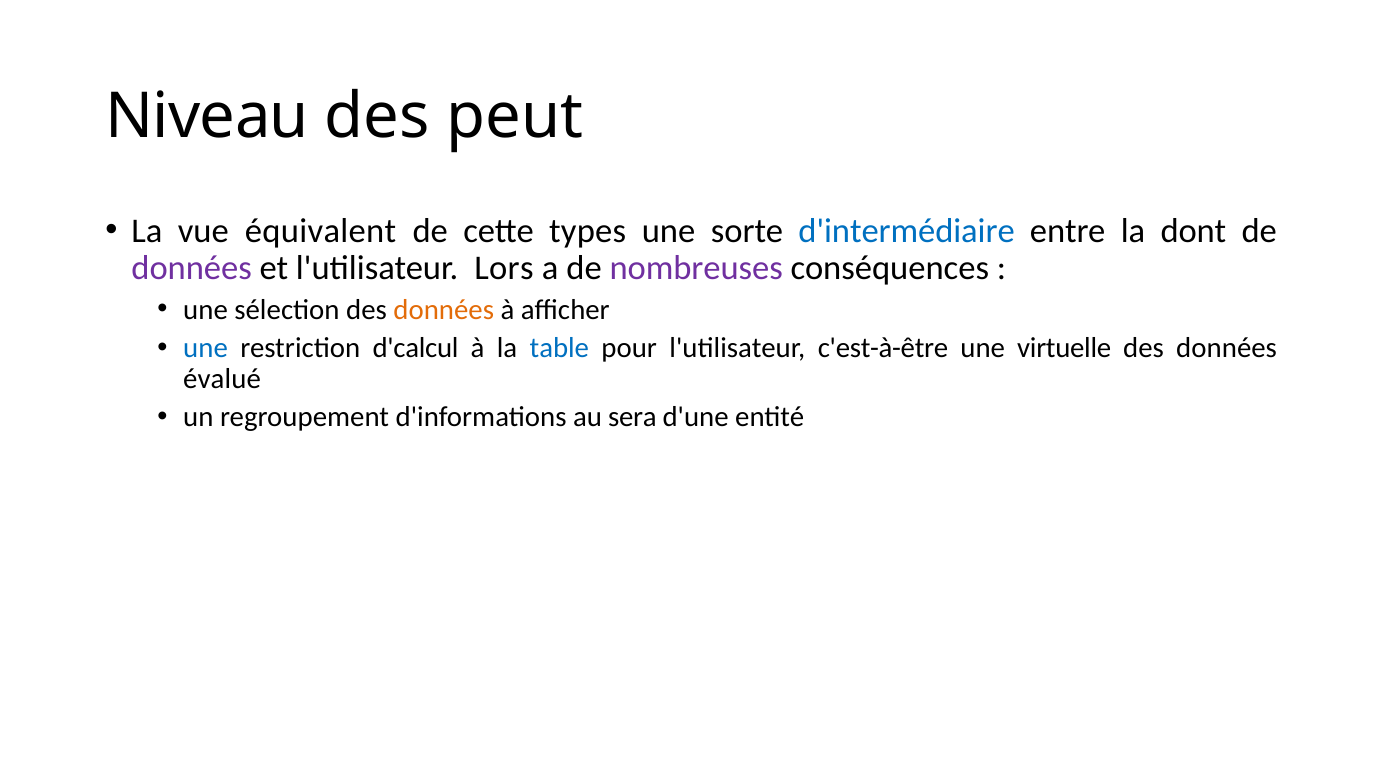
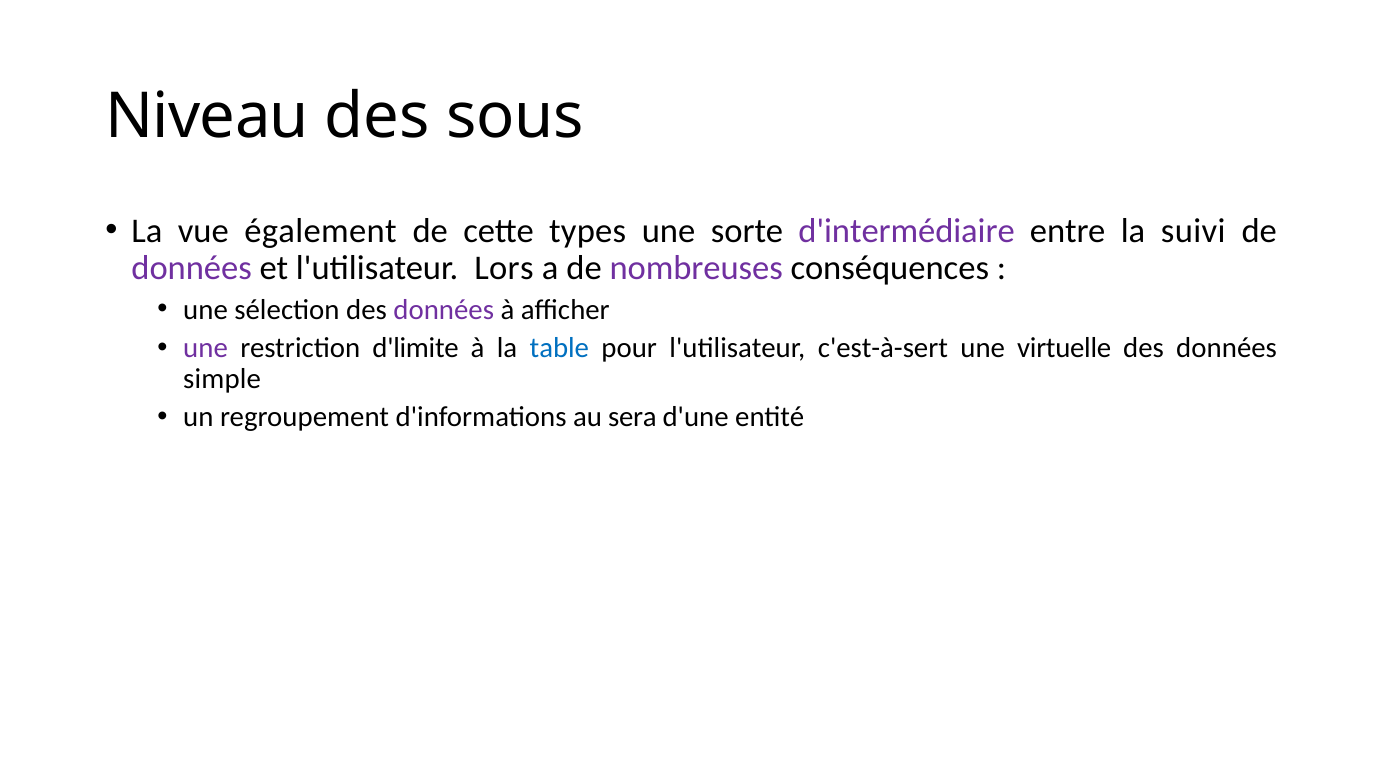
peut: peut -> sous
équivalent: équivalent -> également
d'intermédiaire colour: blue -> purple
dont: dont -> suivi
données at (444, 310) colour: orange -> purple
une at (206, 348) colour: blue -> purple
d'calcul: d'calcul -> d'limite
c'est-à-être: c'est-à-être -> c'est-à-sert
évalué: évalué -> simple
